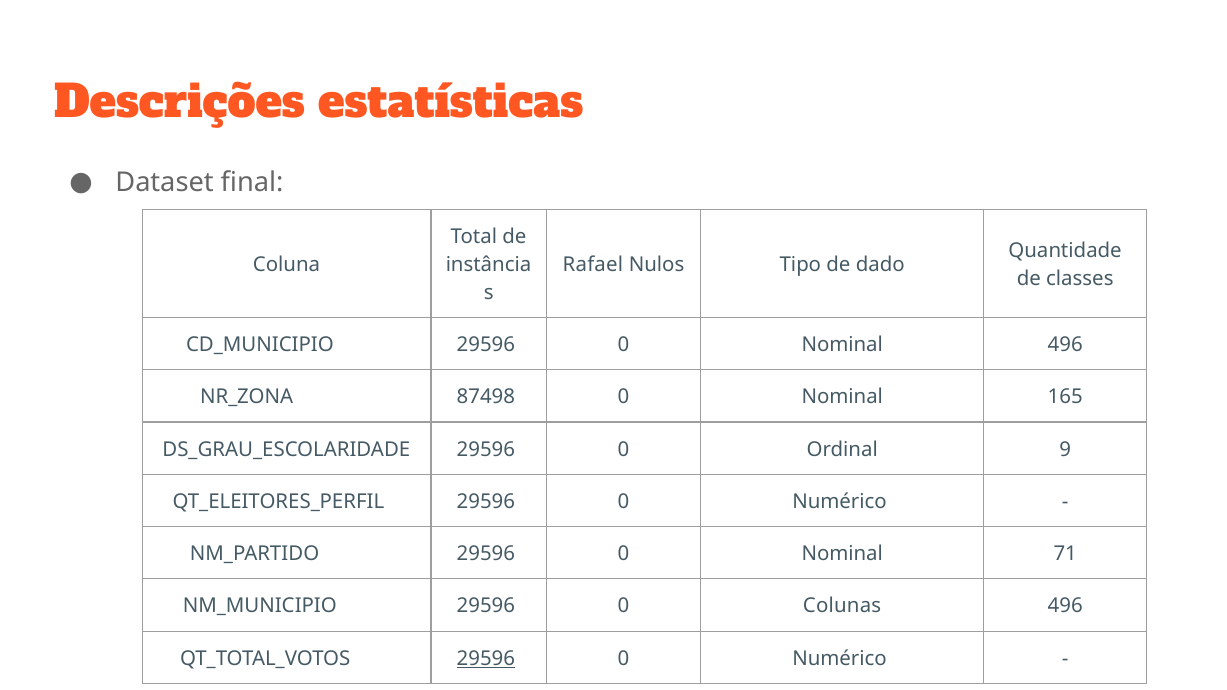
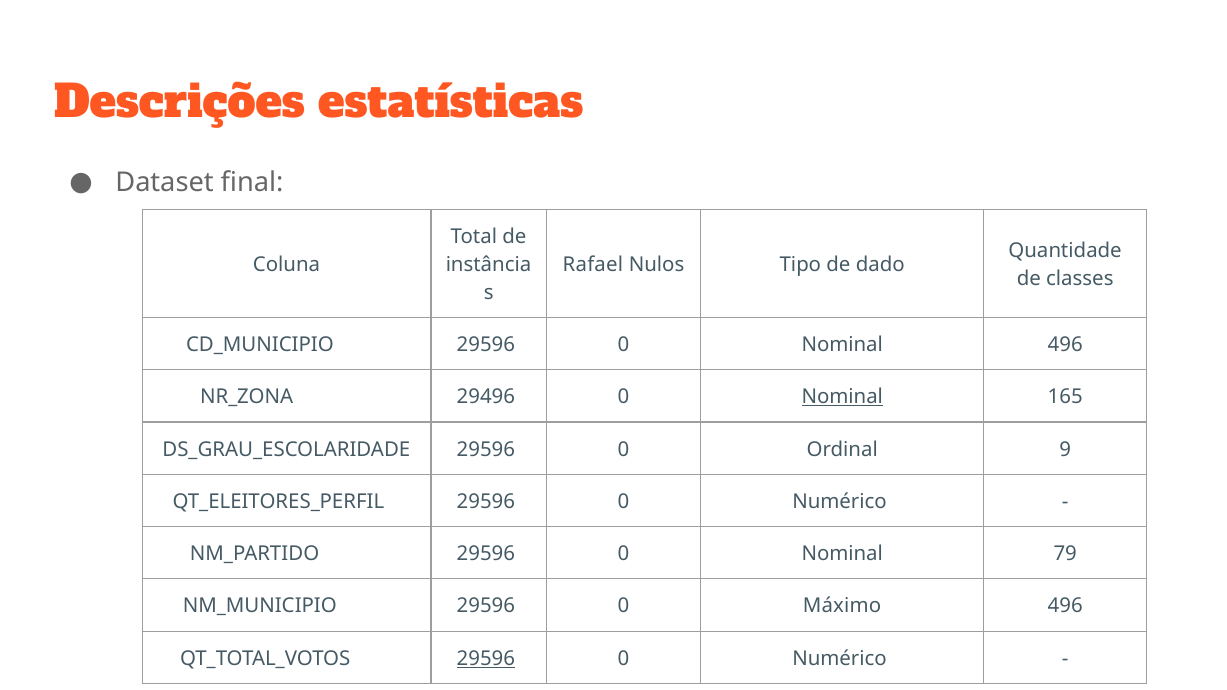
87498: 87498 -> 29496
Nominal at (842, 397) underline: none -> present
71: 71 -> 79
Colunas: Colunas -> Máximo
